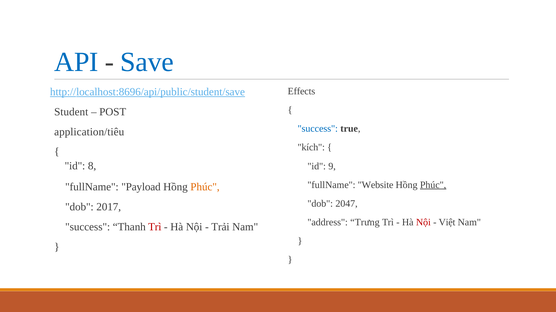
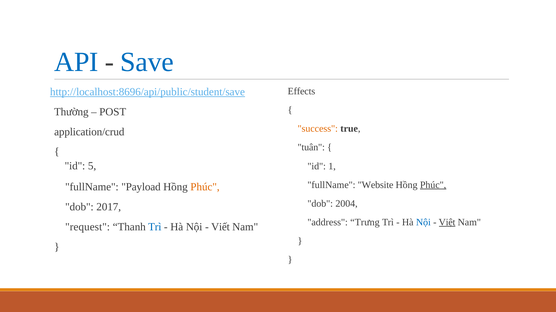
Student: Student -> Thường
success at (318, 129) colour: blue -> orange
application/tiêu: application/tiêu -> application/crud
kích: kích -> tuân
8: 8 -> 5
9: 9 -> 1
2047: 2047 -> 2004
Nội at (423, 223) colour: red -> blue
Việt underline: none -> present
success at (88, 227): success -> request
Trì at (155, 227) colour: red -> blue
Trải: Trải -> Viết
